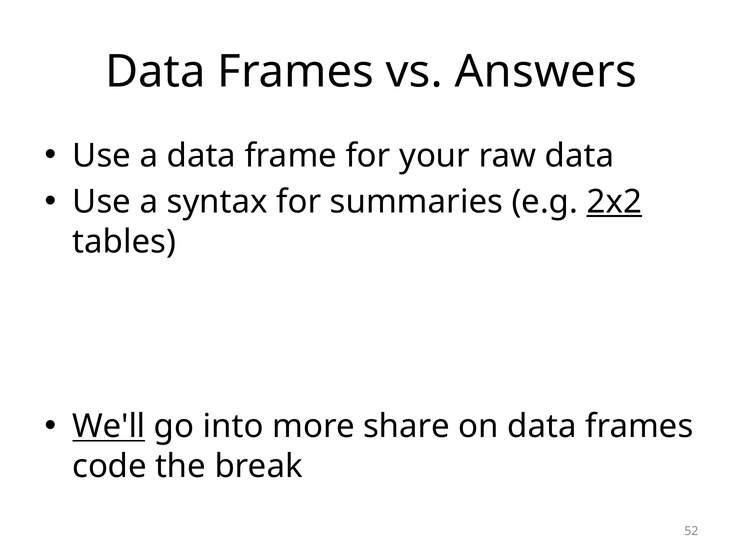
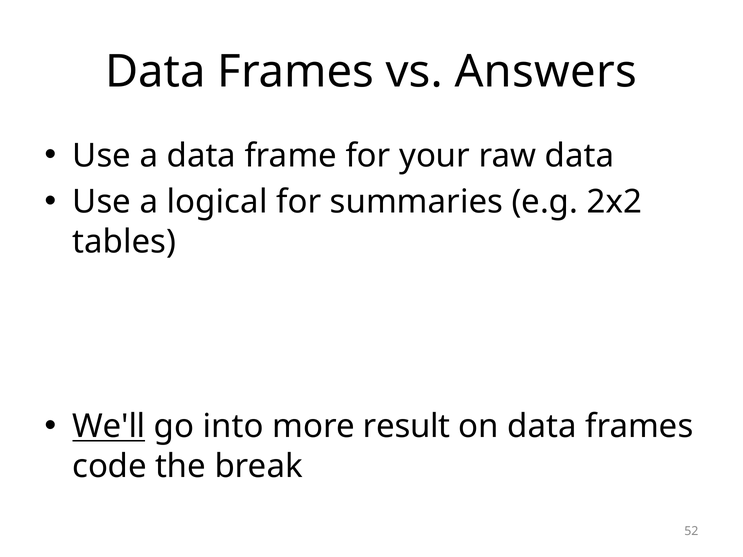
syntax: syntax -> logical
2x2 underline: present -> none
share: share -> result
